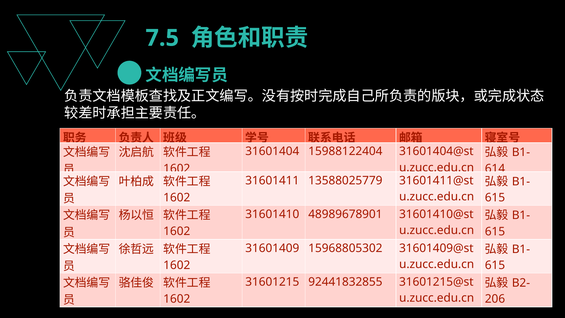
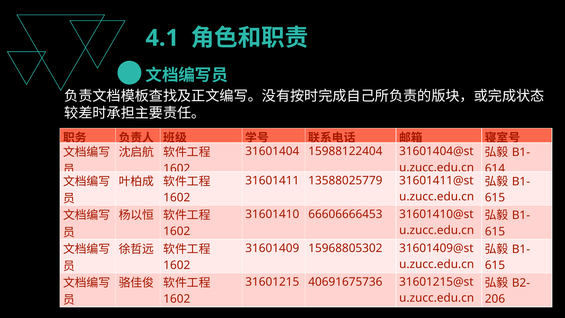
7.5: 7.5 -> 4.1
48989678901: 48989678901 -> 66606666453
92441832855: 92441832855 -> 40691675736
